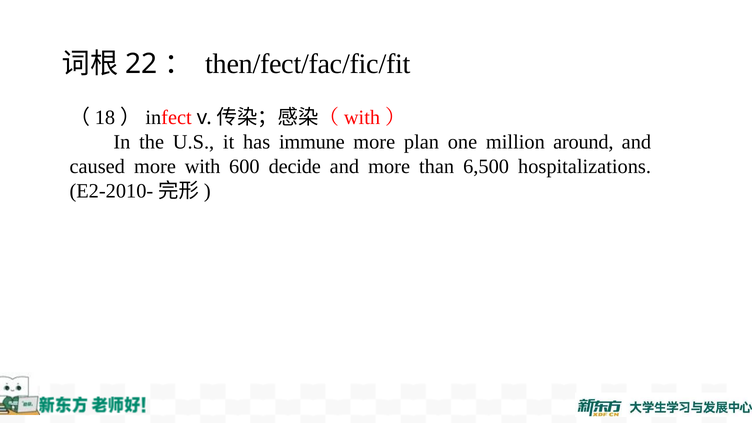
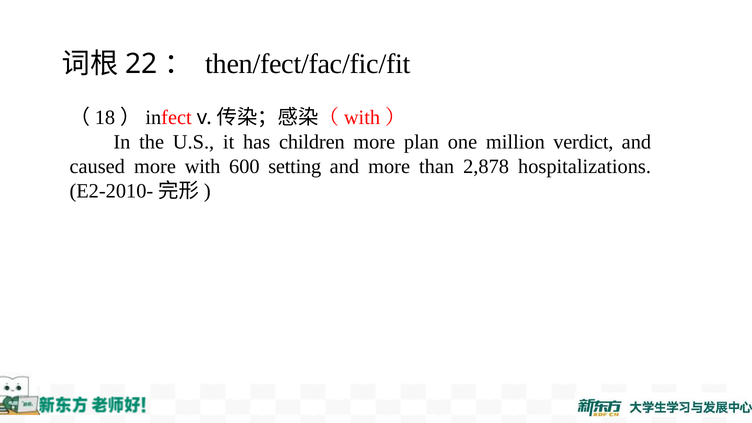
immune: immune -> children
around: around -> verdict
decide: decide -> setting
6,500: 6,500 -> 2,878
